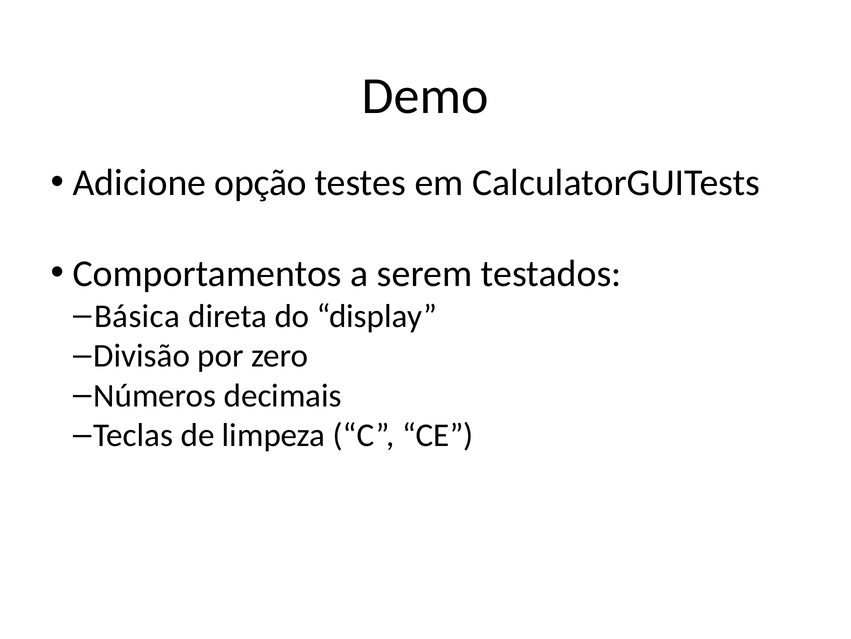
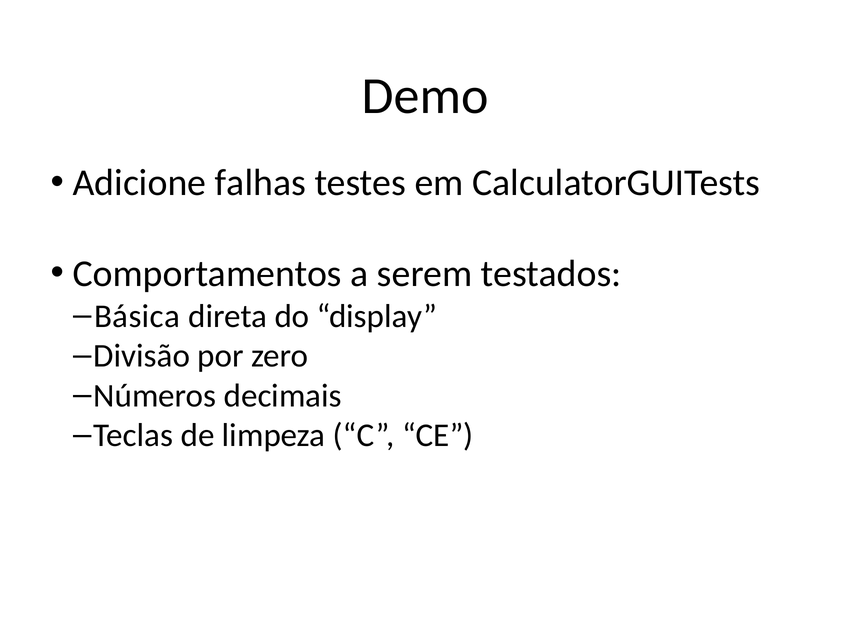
opção: opção -> falhas
